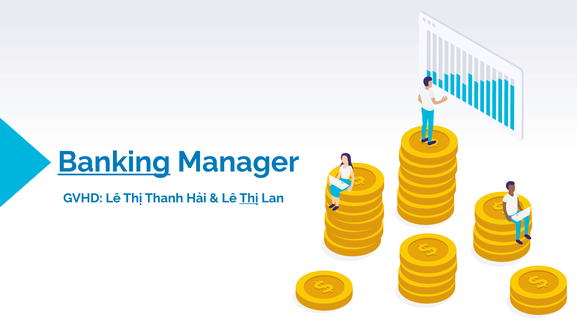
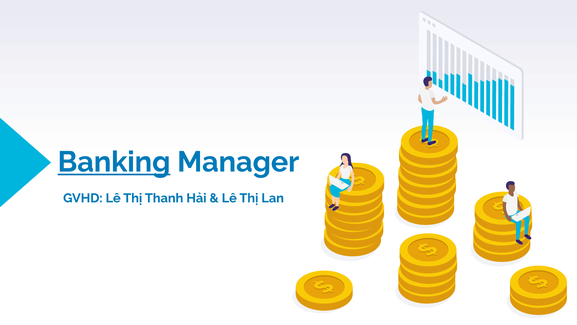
Thị at (249, 198) underline: present -> none
